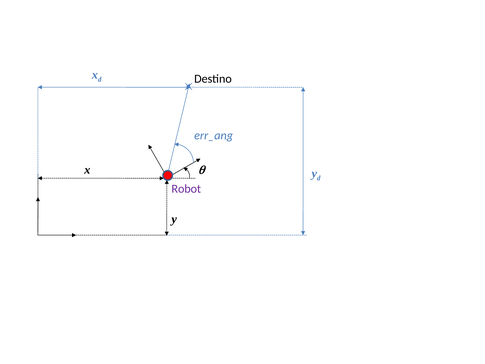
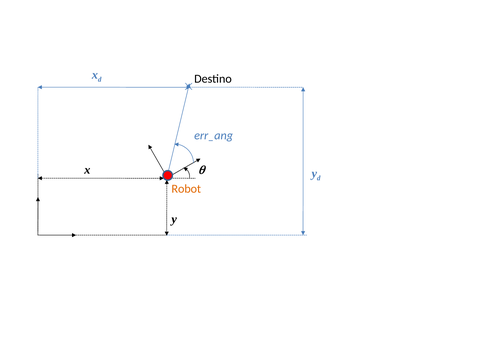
Robot colour: purple -> orange
